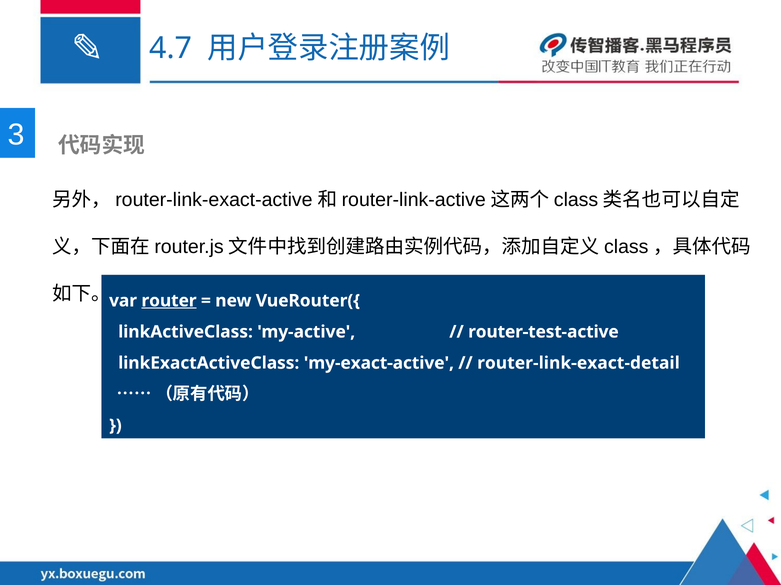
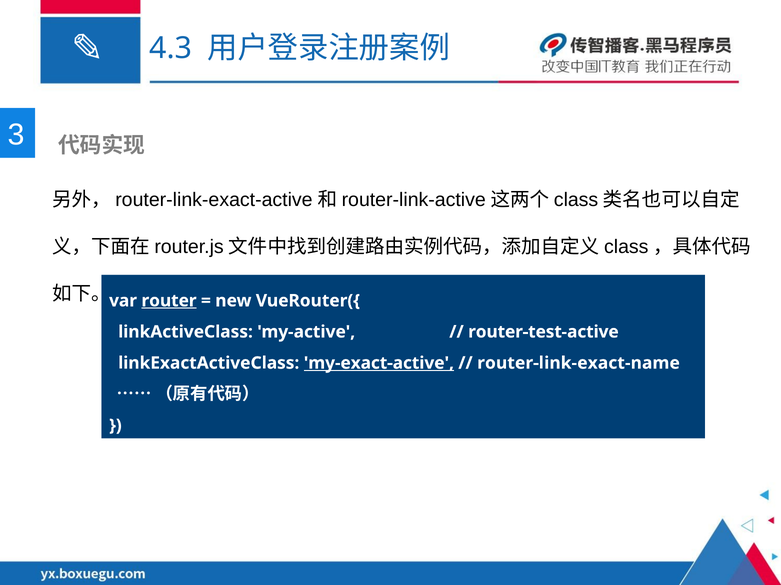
4.7: 4.7 -> 4.3
my-exact-active underline: none -> present
router-link-exact-detail: router-link-exact-detail -> router-link-exact-name
